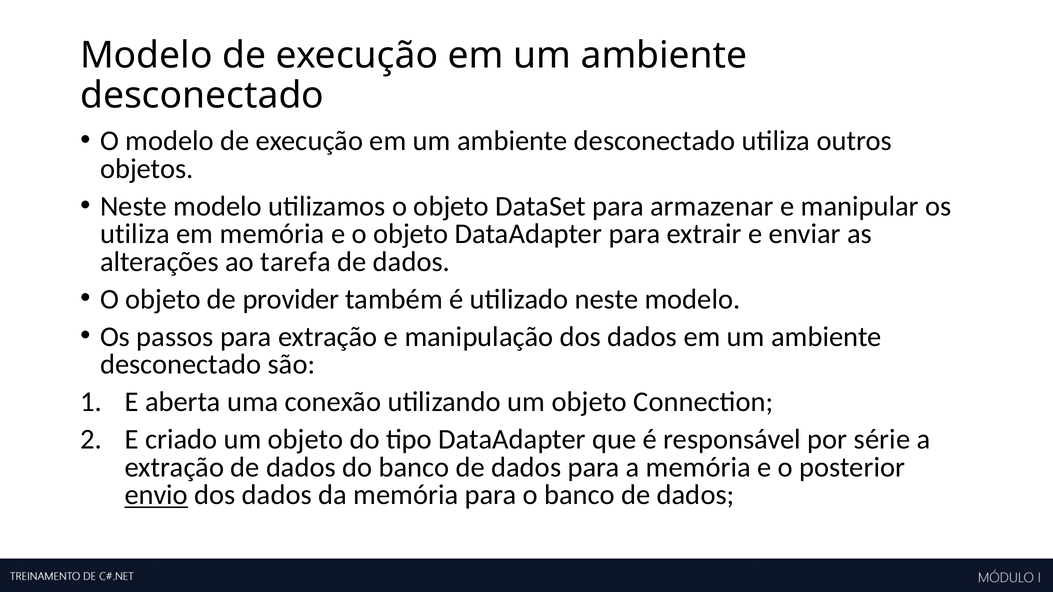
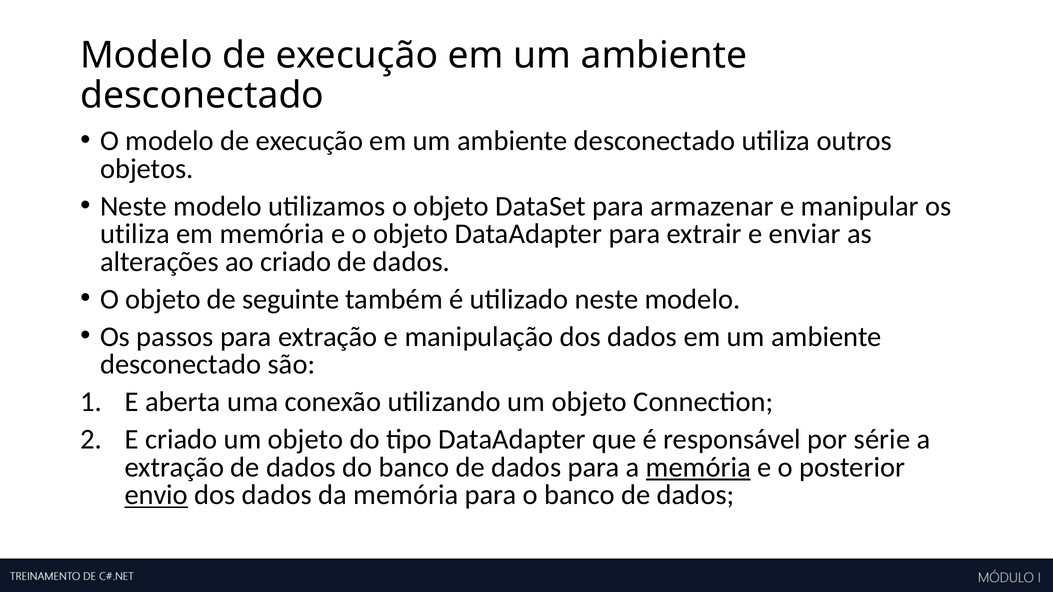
ao tarefa: tarefa -> criado
provider: provider -> seguinte
memória at (698, 467) underline: none -> present
